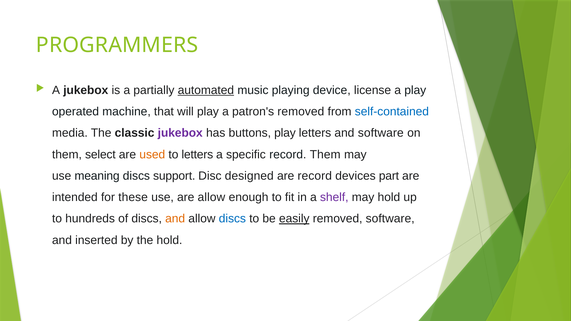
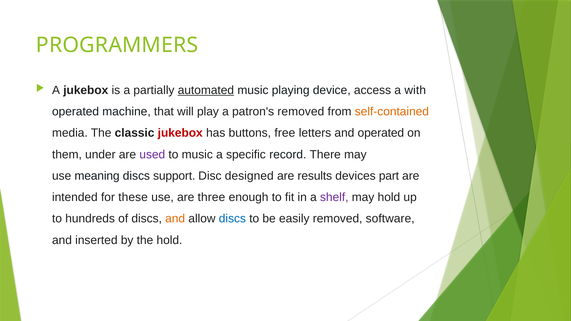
license: license -> access
a play: play -> with
self-contained colour: blue -> orange
jukebox at (180, 133) colour: purple -> red
buttons play: play -> free
and software: software -> operated
select: select -> under
used colour: orange -> purple
to letters: letters -> music
record Them: Them -> There
are record: record -> results
are allow: allow -> three
easily underline: present -> none
